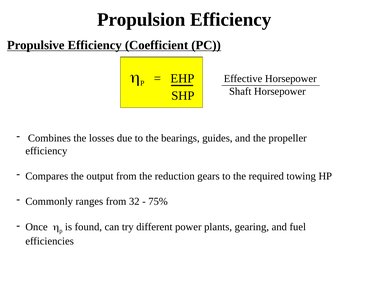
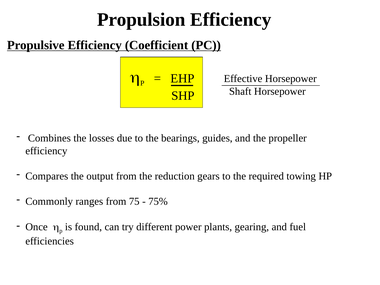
32: 32 -> 75
